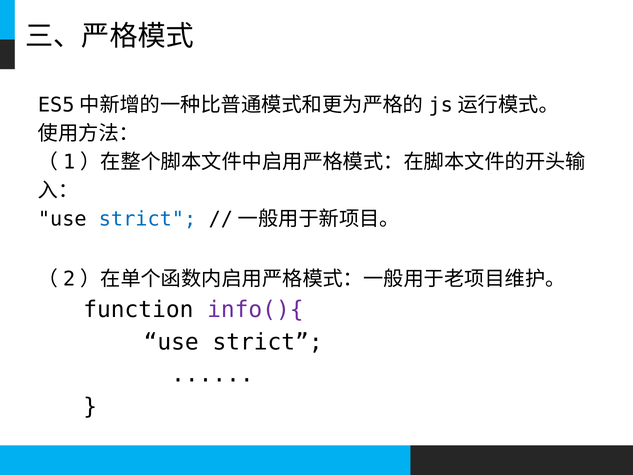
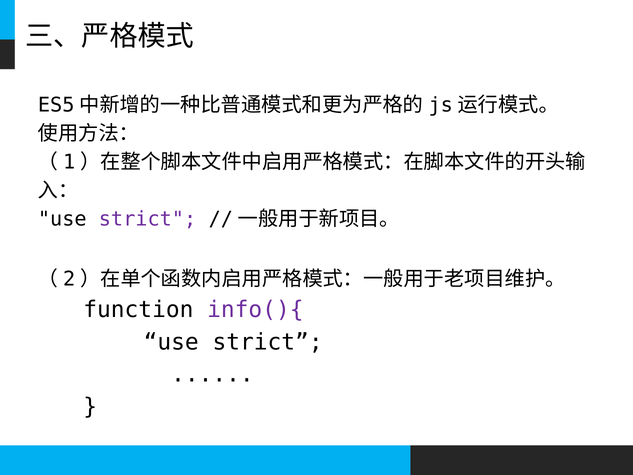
strict at (147, 219) colour: blue -> purple
